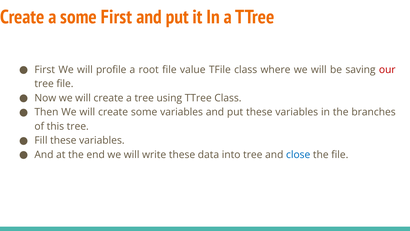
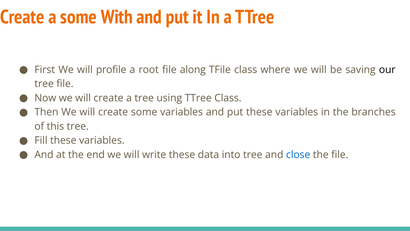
some First: First -> With
value: value -> along
our colour: red -> black
